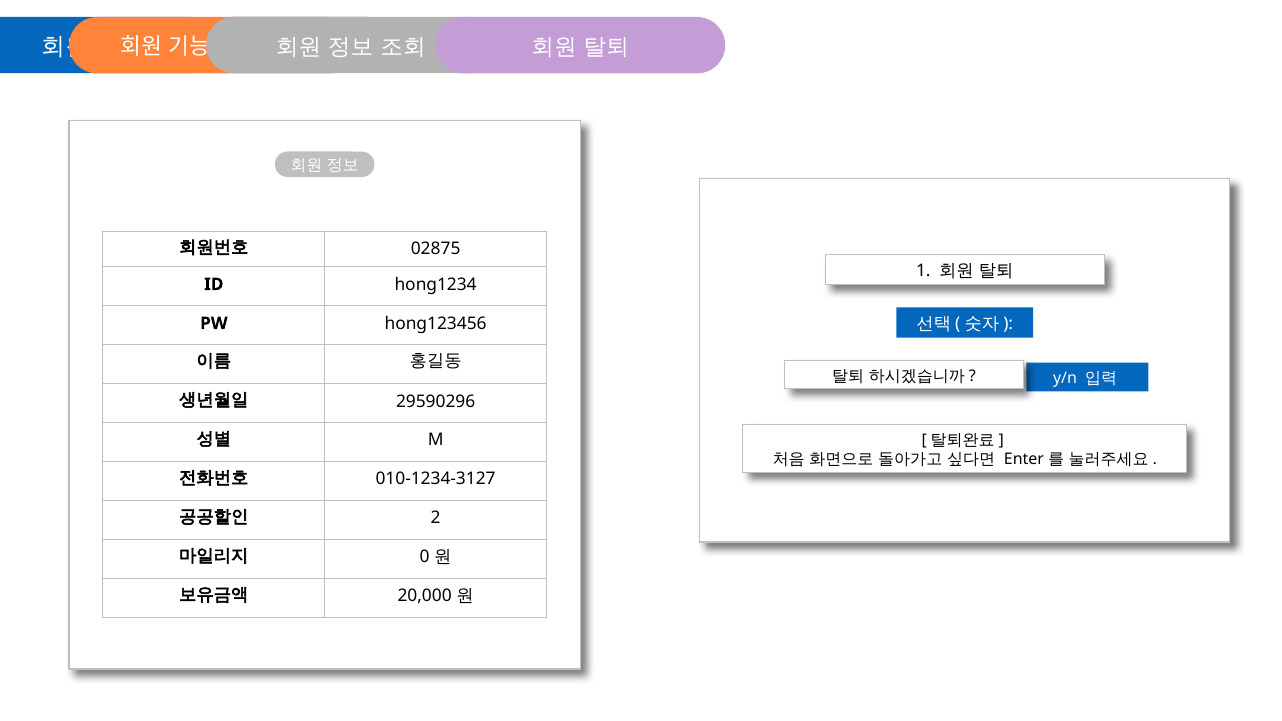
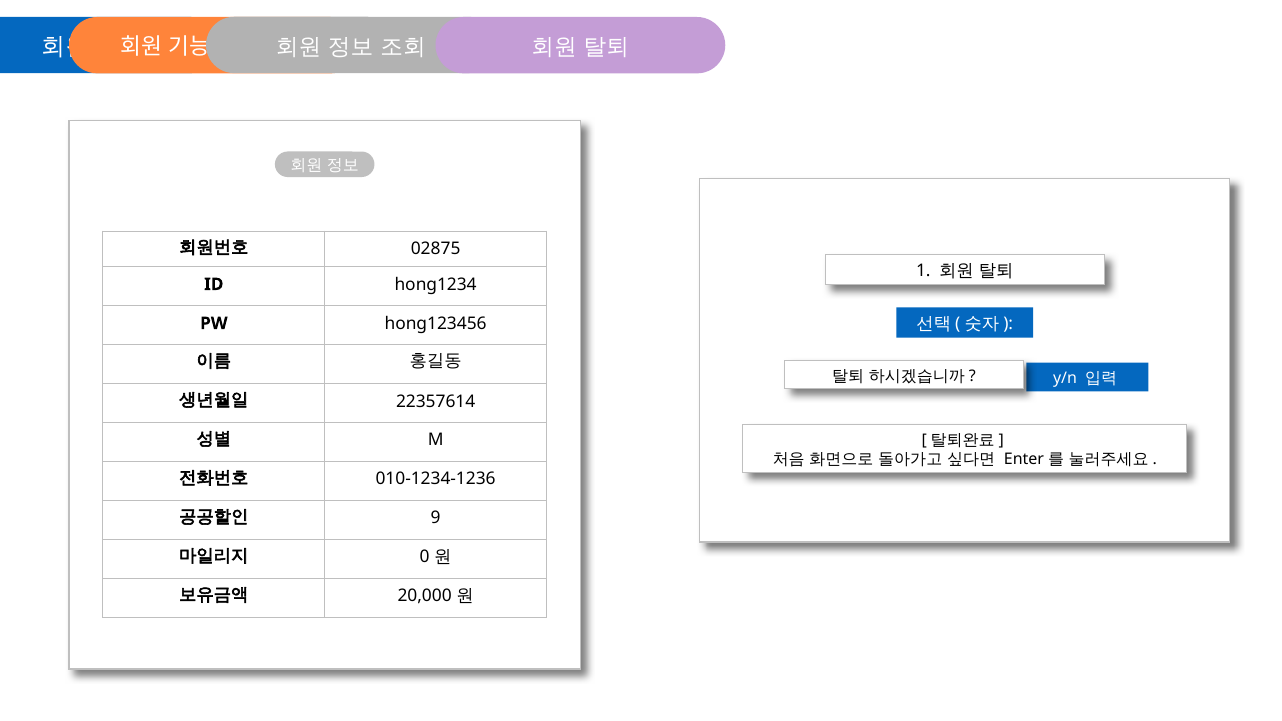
29590296: 29590296 -> 22357614
010-1234-3127: 010-1234-3127 -> 010-1234-1236
2: 2 -> 9
